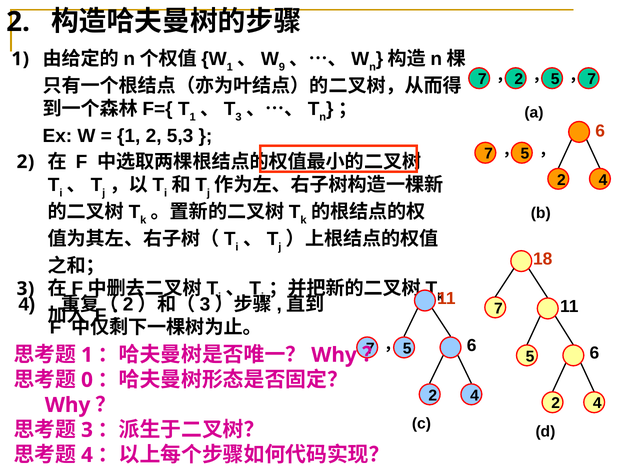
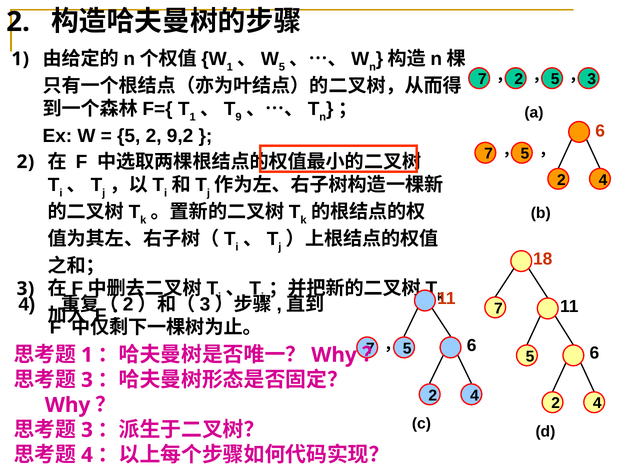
9 at (282, 67): 9 -> 5
5 7: 7 -> 3
3 at (238, 117): 3 -> 9
1 at (129, 136): 1 -> 5
5,3: 5,3 -> 9,2
0 at (87, 380): 0 -> 3
